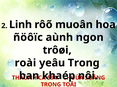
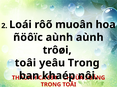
Linh: Linh -> Loái
aùnh ngon: ngon -> aùnh
roài at (25, 63): roài -> toâi
